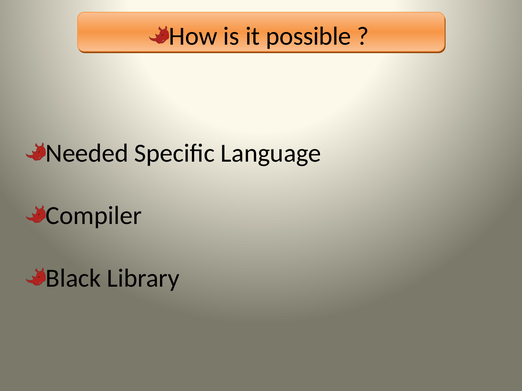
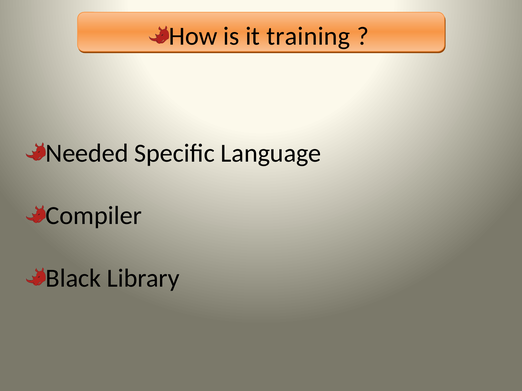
possible: possible -> training
